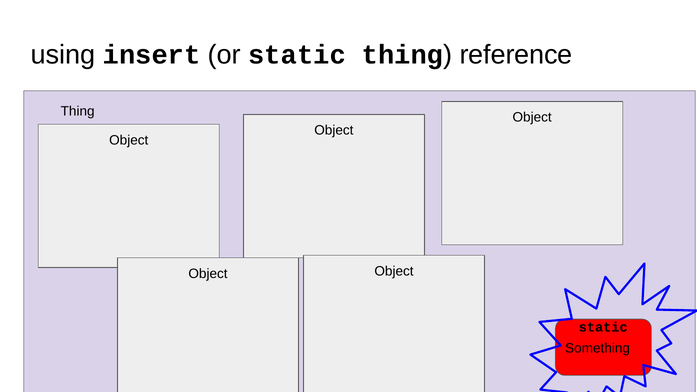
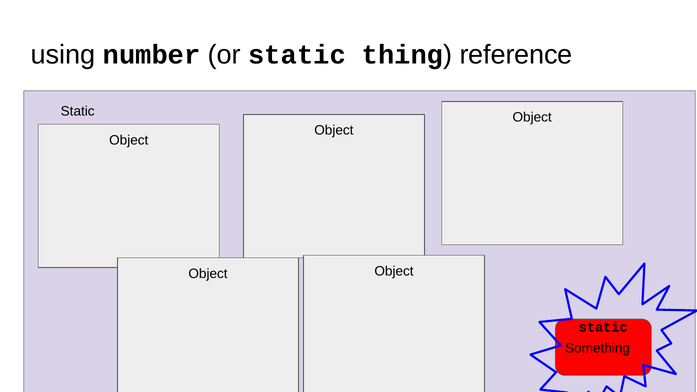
insert: insert -> number
Thing at (78, 111): Thing -> Static
